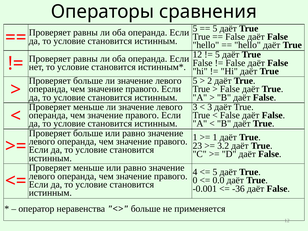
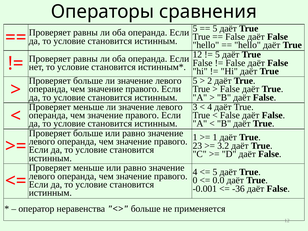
3 at (210, 107): 3 -> 4
